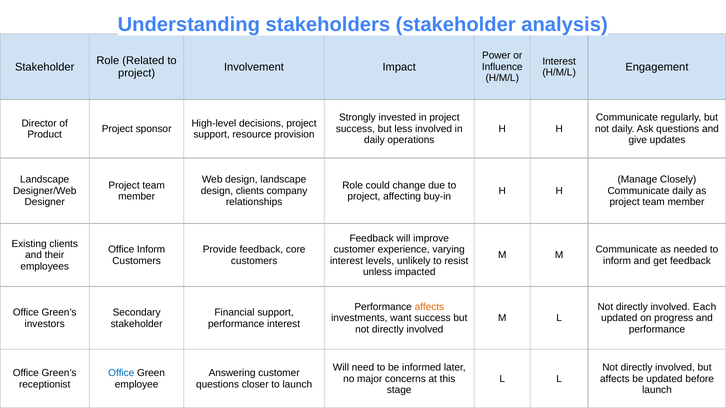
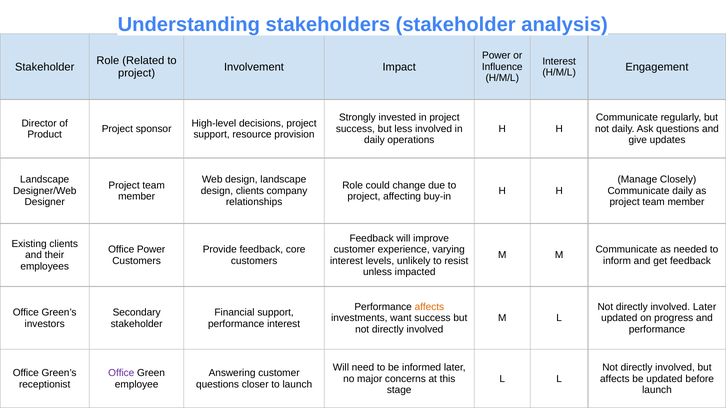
Office Inform: Inform -> Power
involved Each: Each -> Later
Office at (121, 374) colour: blue -> purple
